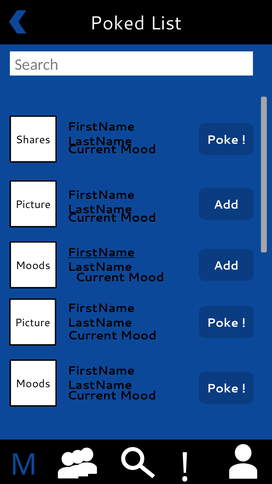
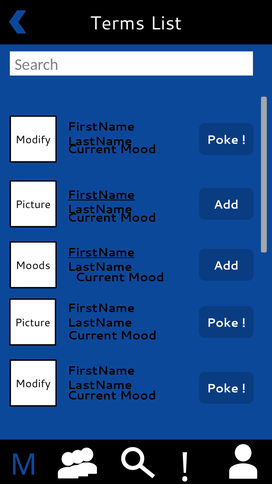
Poked: Poked -> Terms
Shares at (33, 140): Shares -> Modify
FirstName at (101, 195) underline: none -> present
Moods at (33, 383): Moods -> Modify
